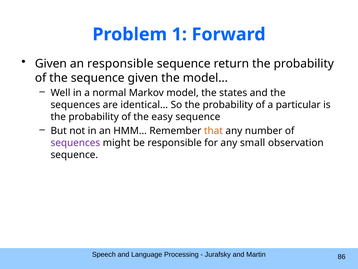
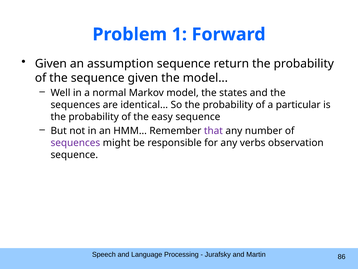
an responsible: responsible -> assumption
that colour: orange -> purple
small: small -> verbs
